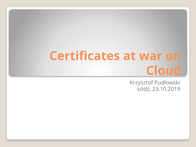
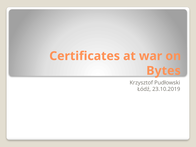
Cloud: Cloud -> Bytes
